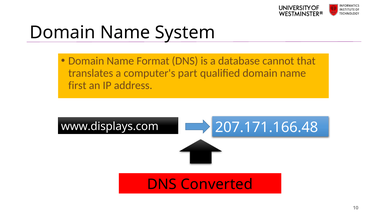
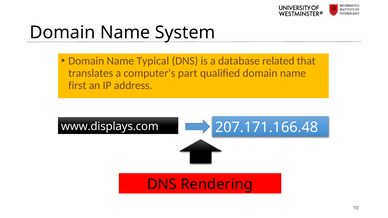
Format: Format -> Typical
cannot: cannot -> related
Converted: Converted -> Rendering
